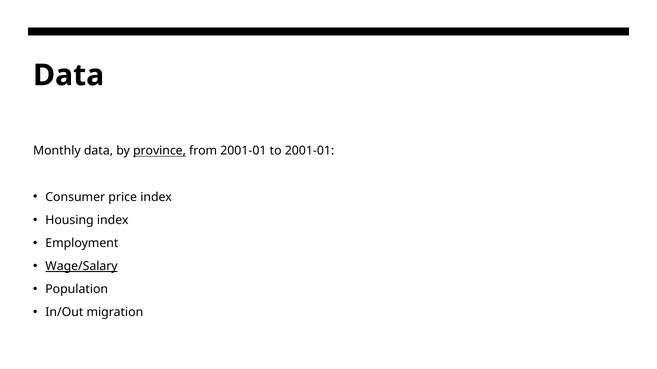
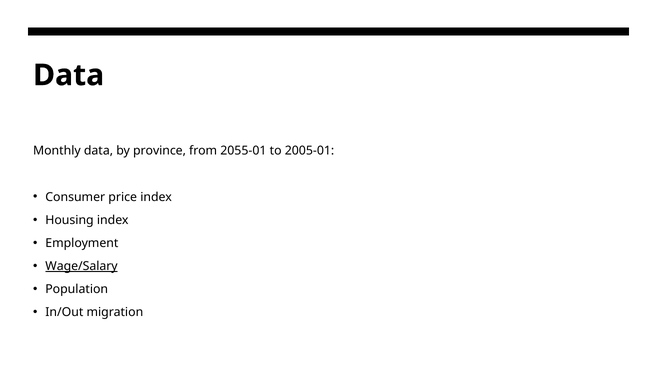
province underline: present -> none
from 2001-01: 2001-01 -> 2055-01
to 2001-01: 2001-01 -> 2005-01
